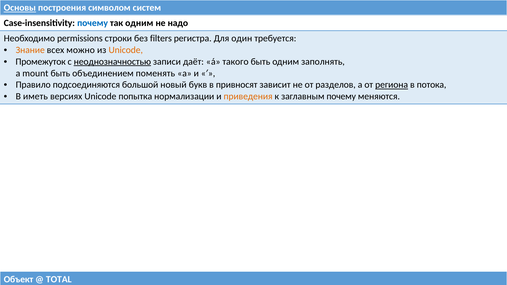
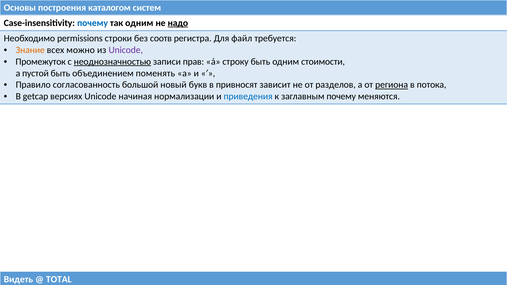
Основы underline: present -> none
символом: символом -> каталогом
надо underline: none -> present
filters: filters -> соотв
один: один -> файл
Unicode at (126, 50) colour: orange -> purple
даёт: даёт -> прав
такого: такого -> строку
заполнять: заполнять -> стоимости
mount: mount -> пустой
подсоединяются: подсоединяются -> согласованность
иметь: иметь -> getcap
попытка: попытка -> начиная
приведения colour: orange -> blue
Объект: Объект -> Видеть
